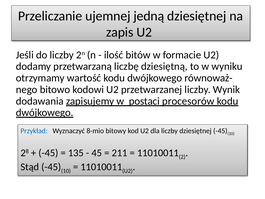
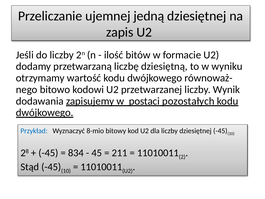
procesorów: procesorów -> pozostałych
135: 135 -> 834
